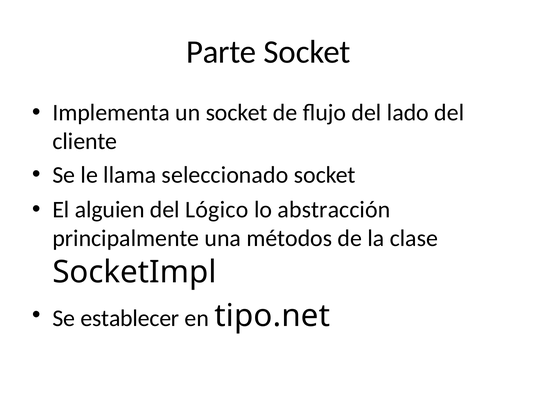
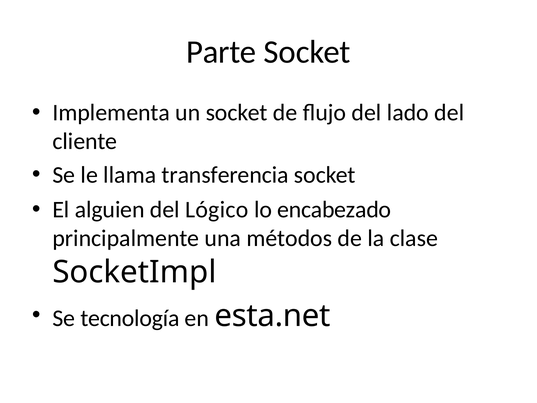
seleccionado: seleccionado -> transferencia
abstracción: abstracción -> encabezado
establecer: establecer -> tecnología
tipo.net: tipo.net -> esta.net
